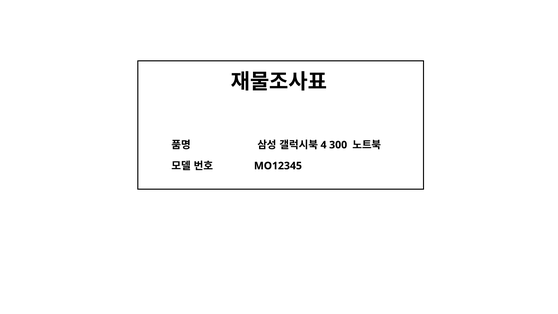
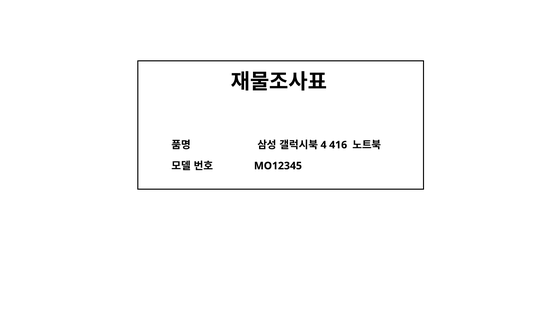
300: 300 -> 416
